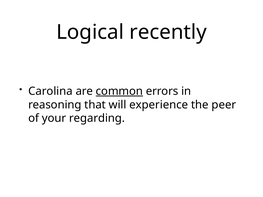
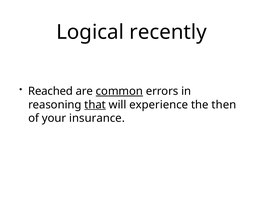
Carolina: Carolina -> Reached
that underline: none -> present
peer: peer -> then
regarding: regarding -> insurance
